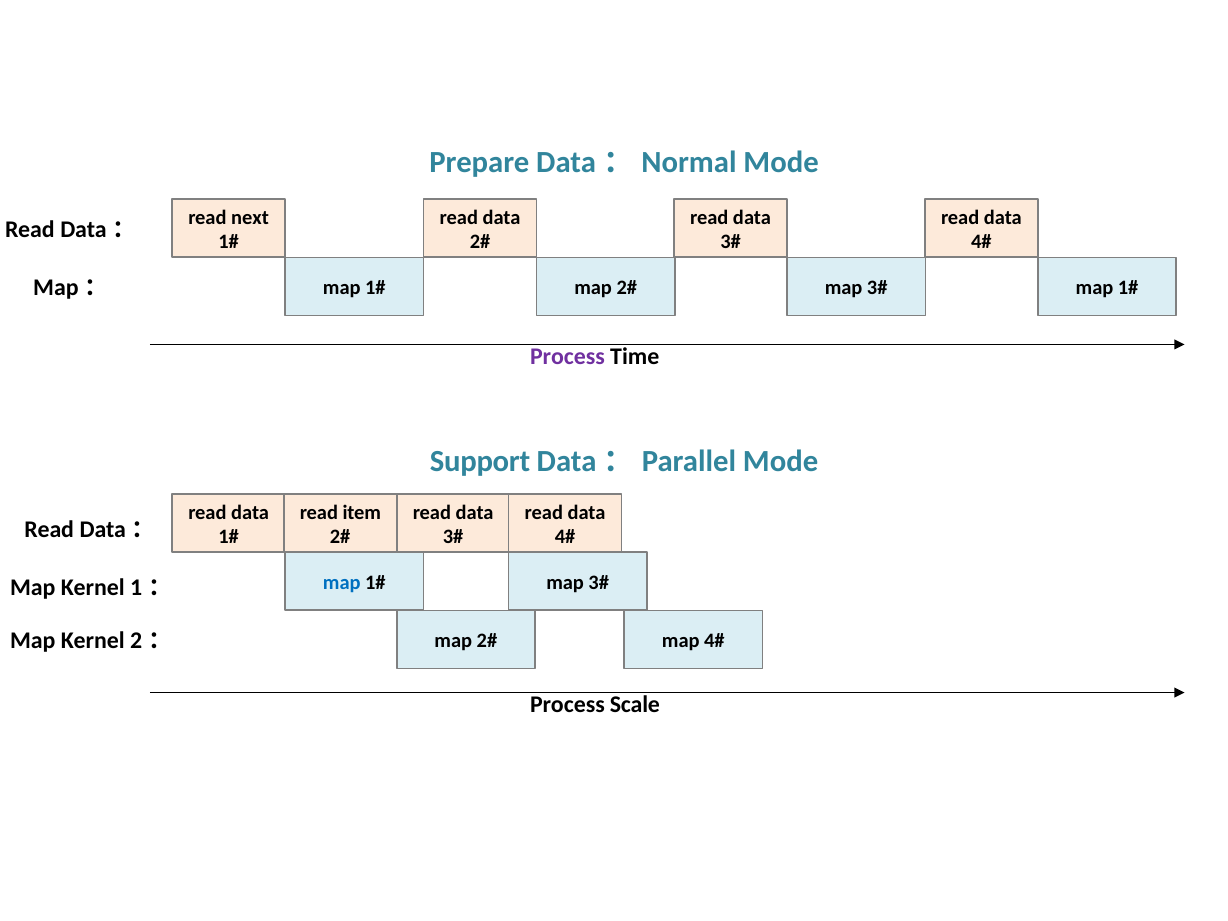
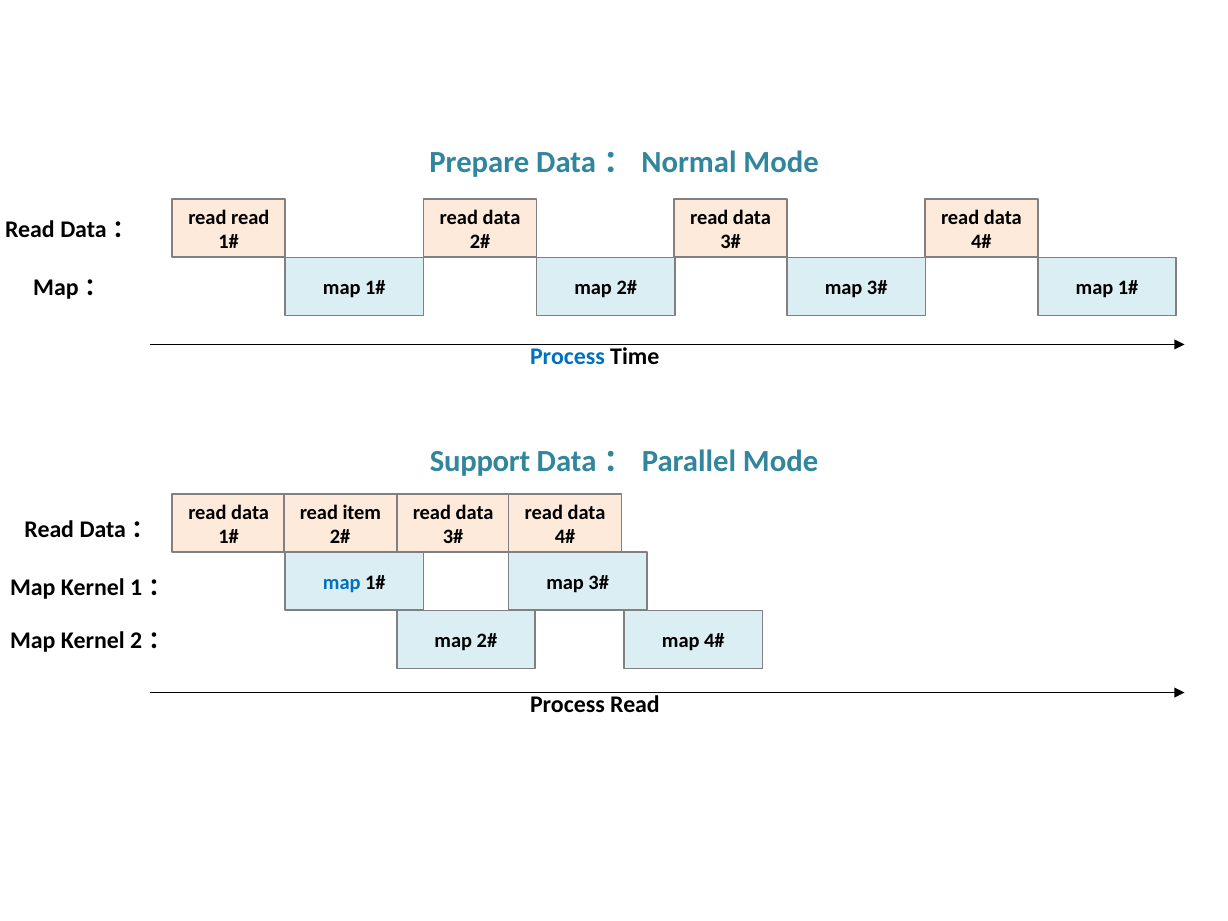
read next: next -> read
Process at (567, 357) colour: purple -> blue
Process Scale: Scale -> Read
